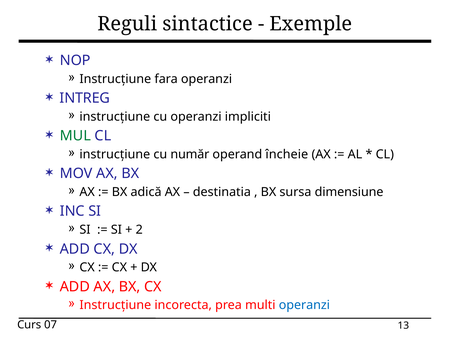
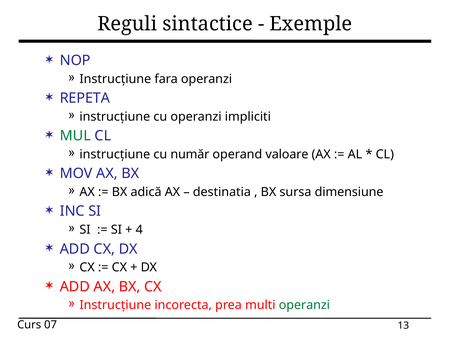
INTREG: INTREG -> REPETA
încheie: încheie -> valoare
2: 2 -> 4
operanzi at (304, 306) colour: blue -> green
